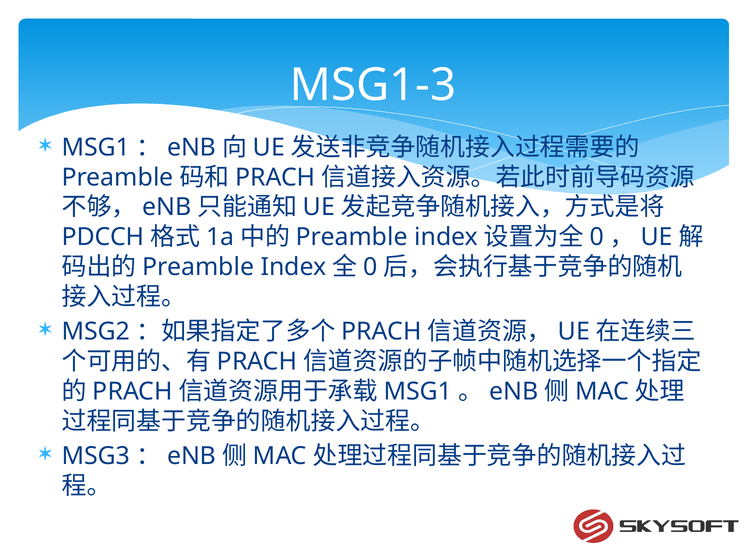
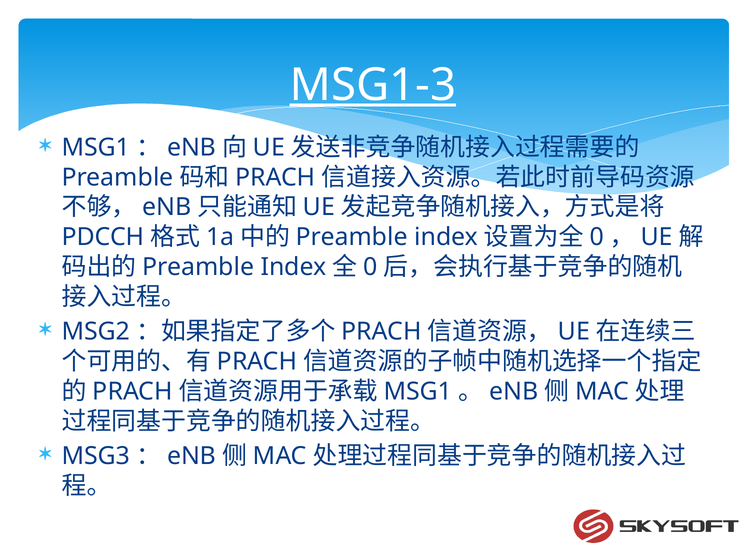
MSG1-3 underline: none -> present
